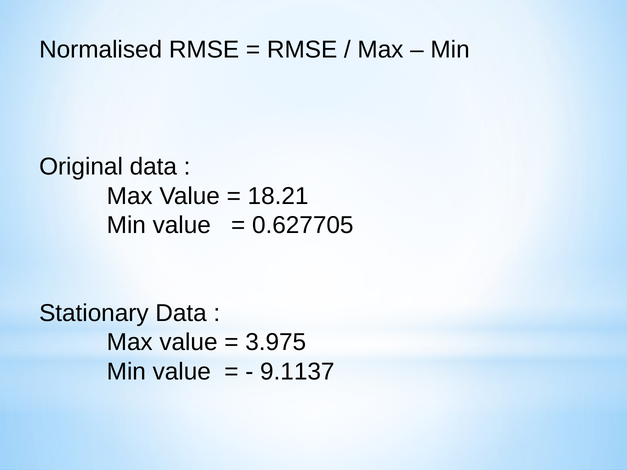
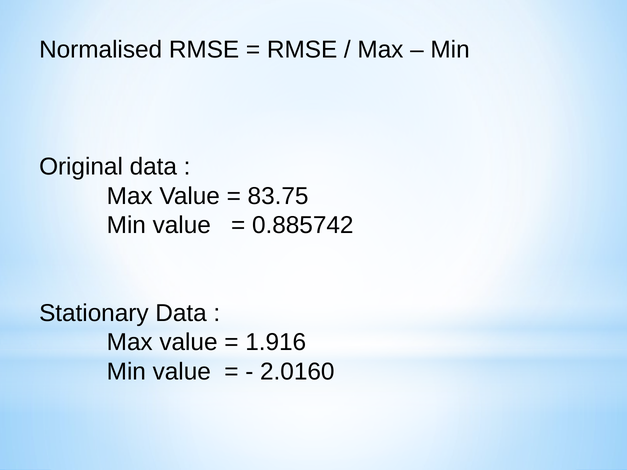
18.21: 18.21 -> 83.75
0.627705: 0.627705 -> 0.885742
3.975: 3.975 -> 1.916
9.1137: 9.1137 -> 2.0160
